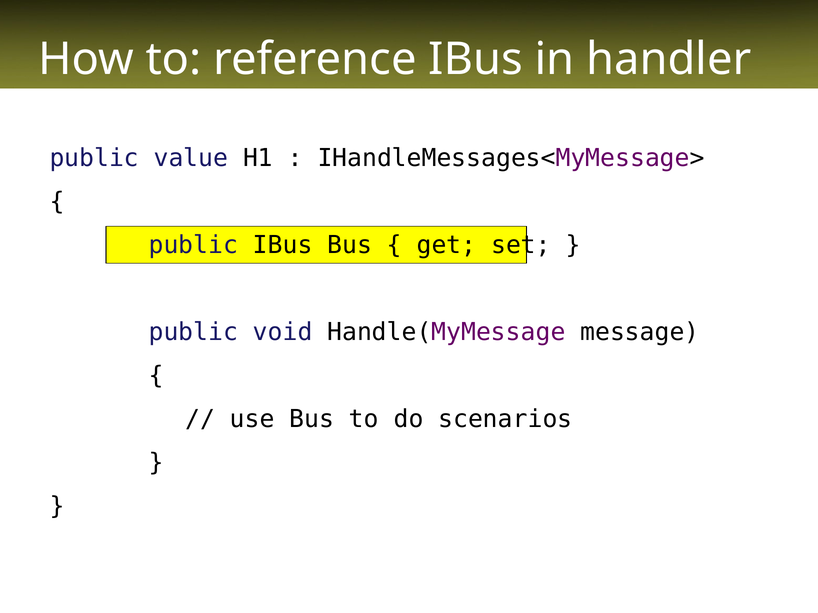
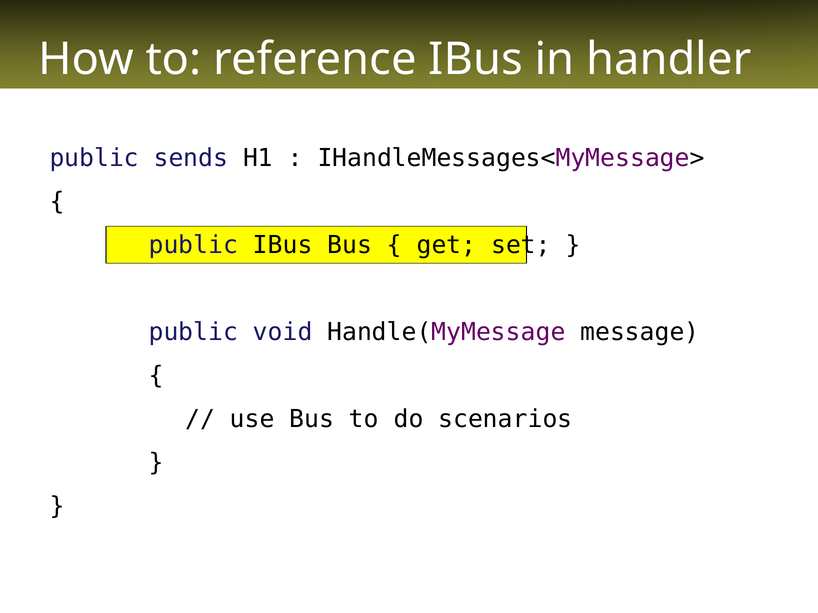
value: value -> sends
